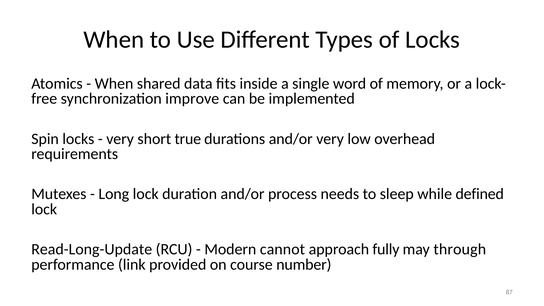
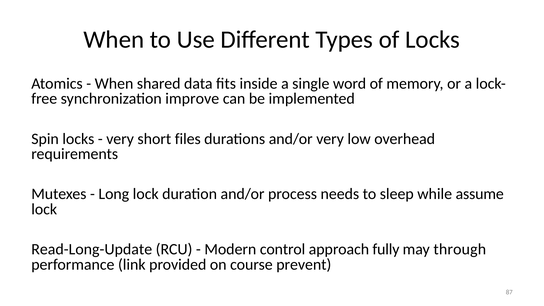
true: true -> files
defined: defined -> assume
cannot: cannot -> control
number: number -> prevent
